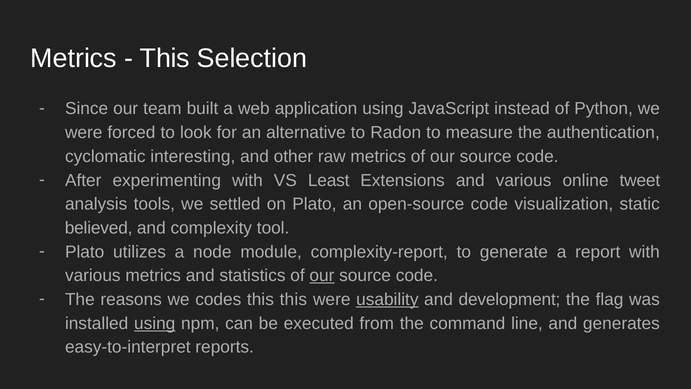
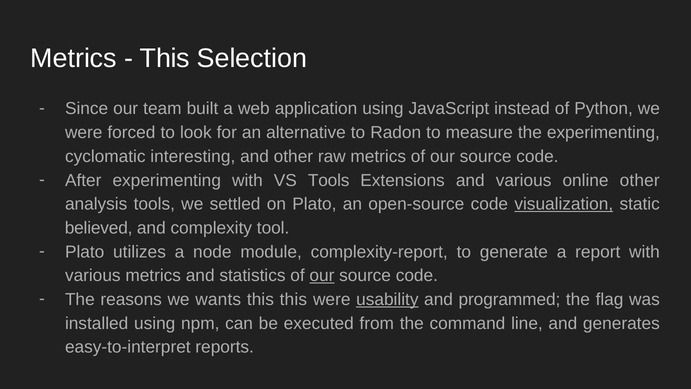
the authentication: authentication -> experimenting
VS Least: Least -> Tools
online tweet: tweet -> other
visualization underline: none -> present
codes: codes -> wants
development: development -> programmed
using at (155, 323) underline: present -> none
